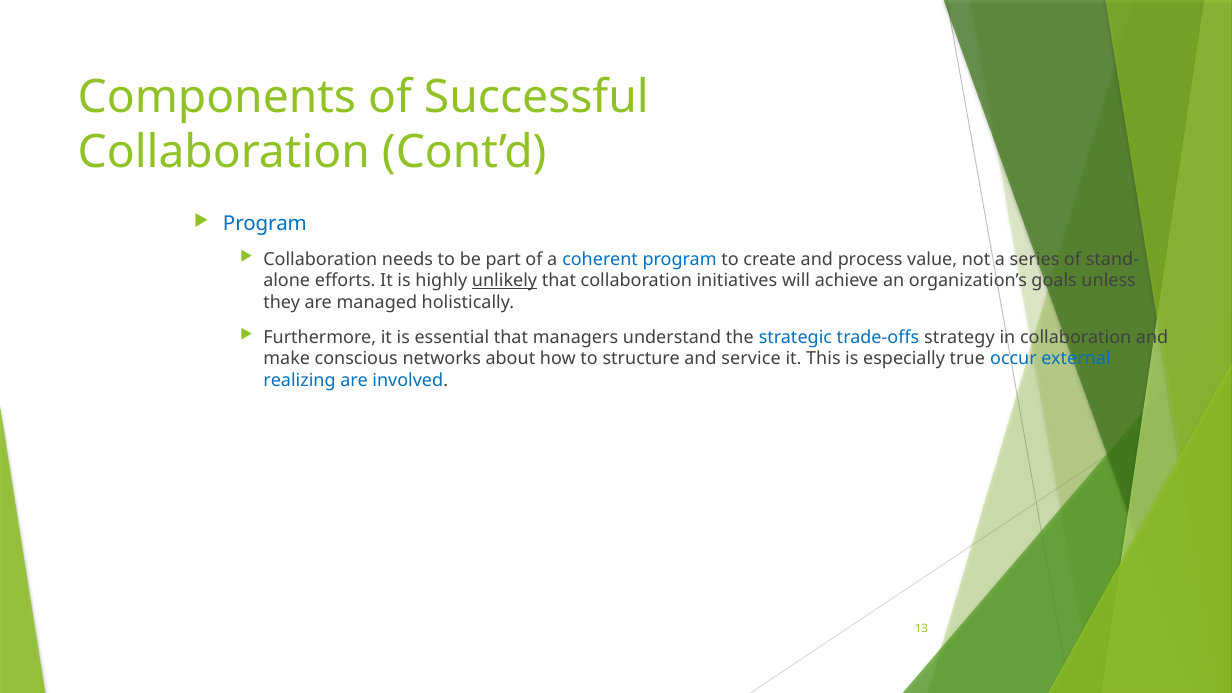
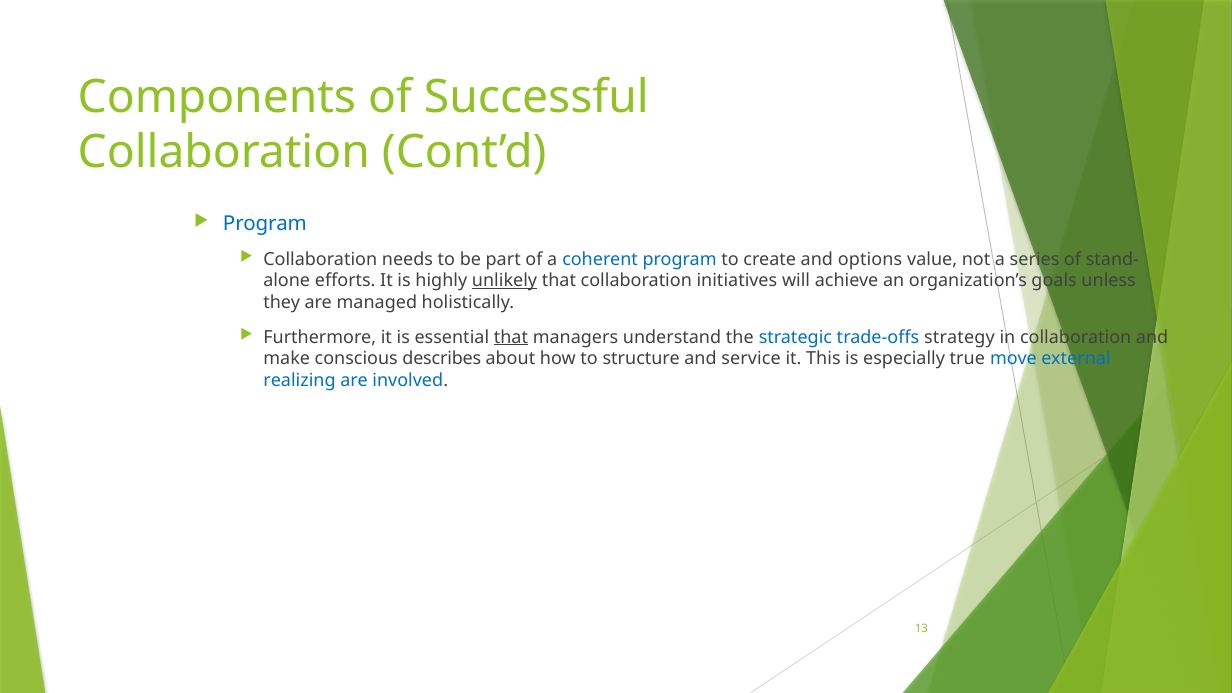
process: process -> options
that at (511, 337) underline: none -> present
networks: networks -> describes
occur: occur -> move
